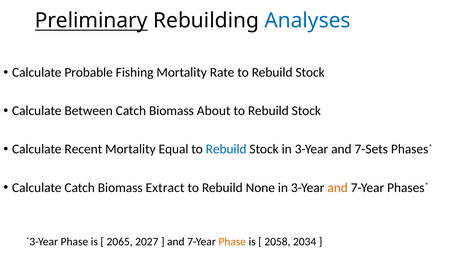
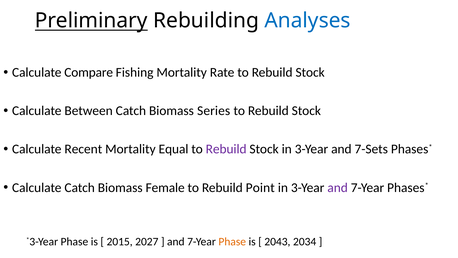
Probable: Probable -> Compare
About: About -> Series
Rebuild at (226, 149) colour: blue -> purple
Extract: Extract -> Female
None: None -> Point
and at (338, 187) colour: orange -> purple
2065: 2065 -> 2015
2058: 2058 -> 2043
